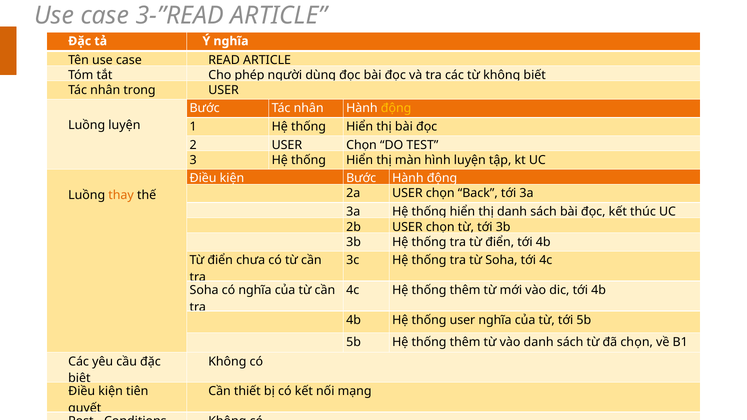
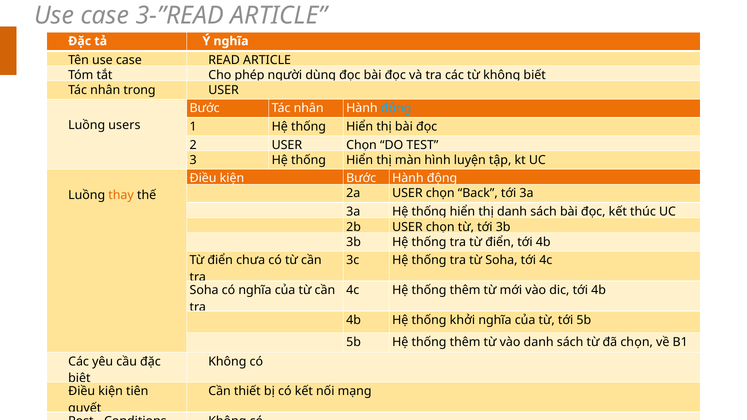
động at (396, 108) colour: yellow -> light blue
Luồng luyện: luyện -> users
thống user: user -> khởi
